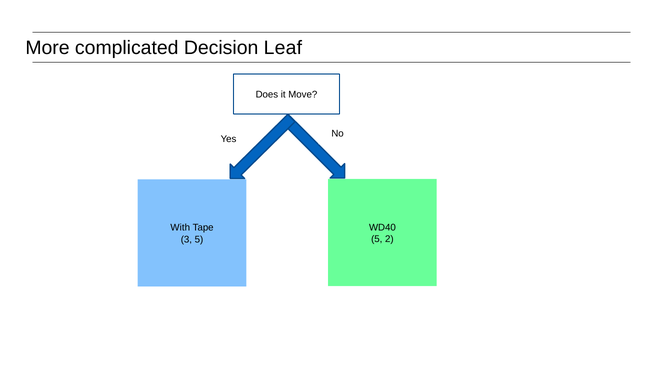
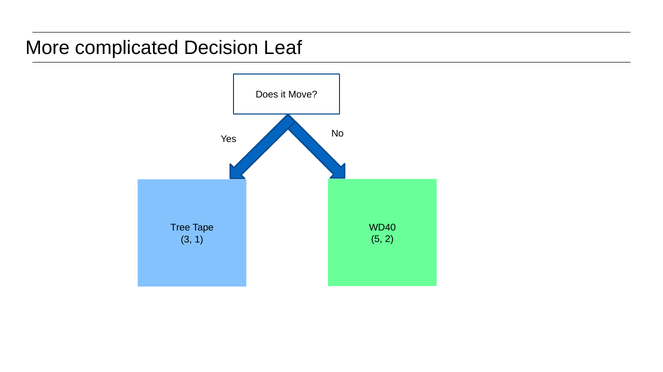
With: With -> Tree
3 5: 5 -> 1
